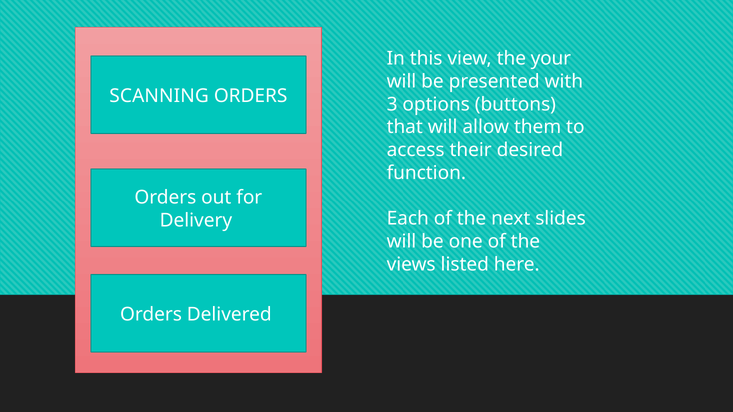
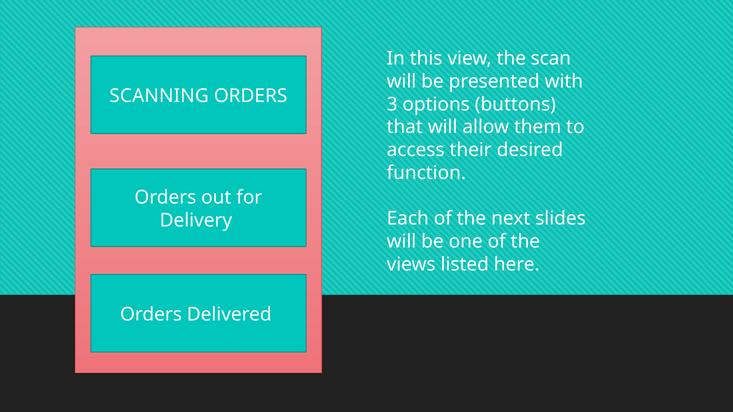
your: your -> scan
